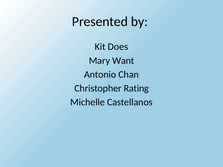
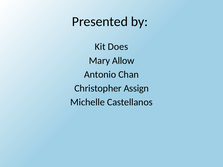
Want: Want -> Allow
Rating: Rating -> Assign
